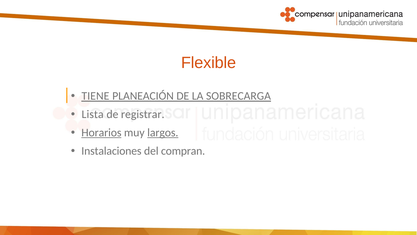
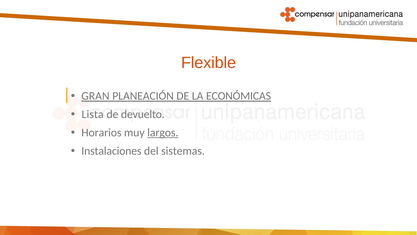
TIENE: TIENE -> GRAN
SOBRECARGA: SOBRECARGA -> ECONÓMICAS
registrar: registrar -> devuelto
Horarios underline: present -> none
compran: compran -> sistemas
